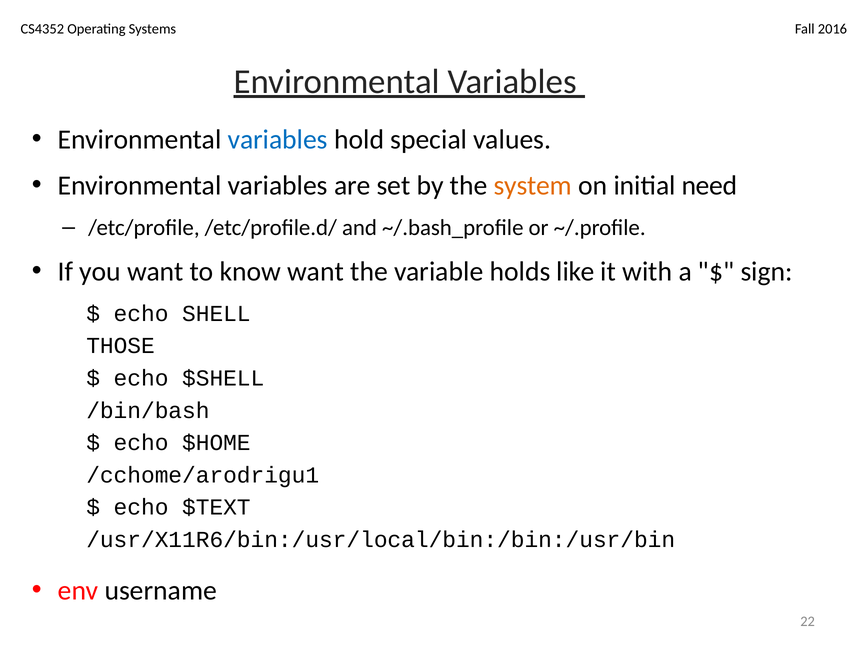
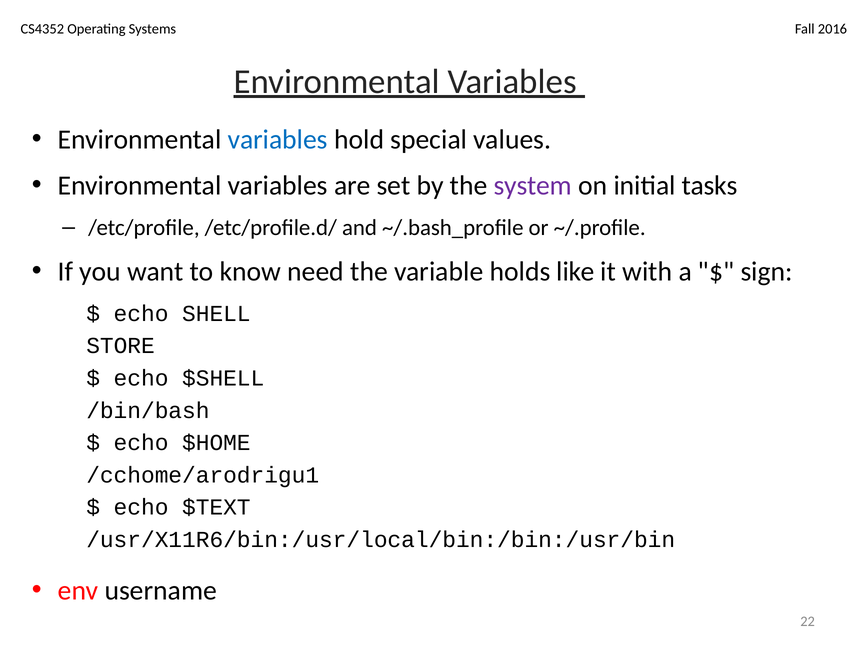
system colour: orange -> purple
need: need -> tasks
know want: want -> need
THOSE: THOSE -> STORE
